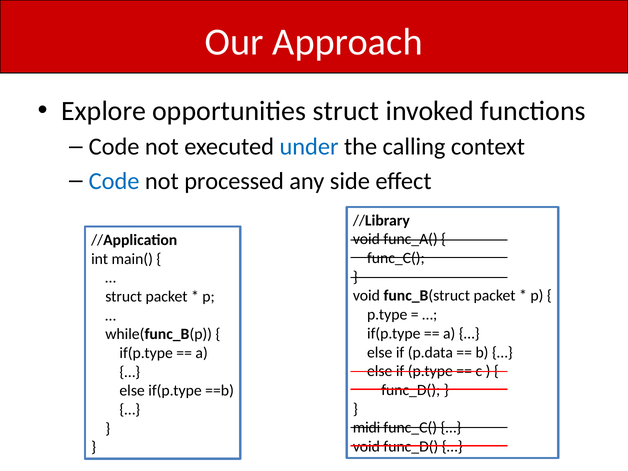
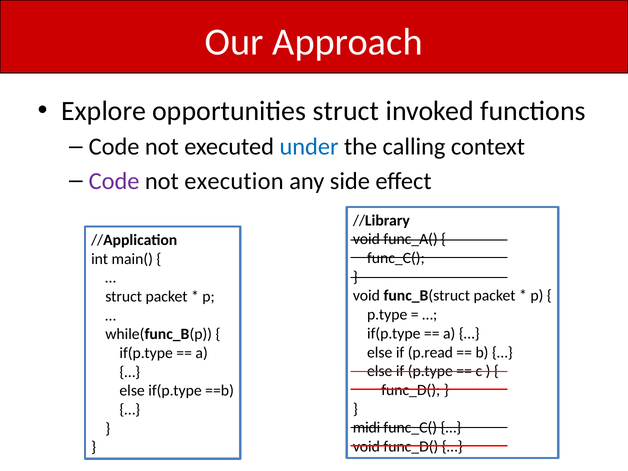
Code at (114, 181) colour: blue -> purple
processed: processed -> execution
p.data: p.data -> p.read
